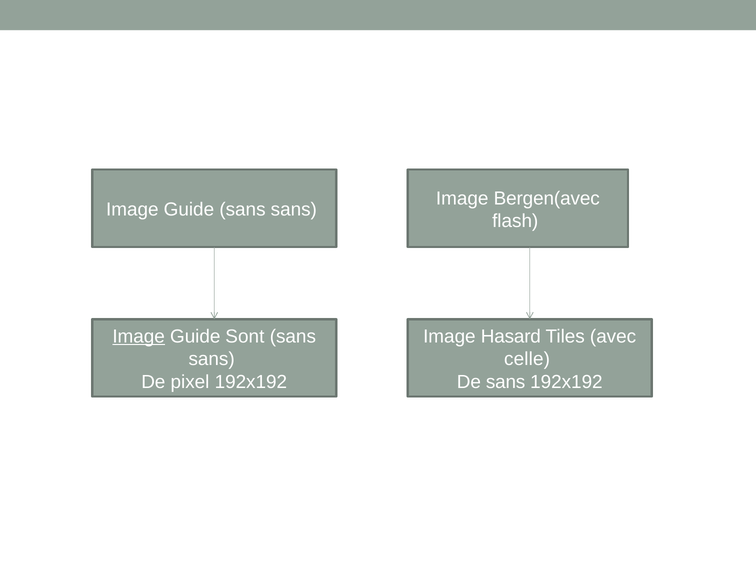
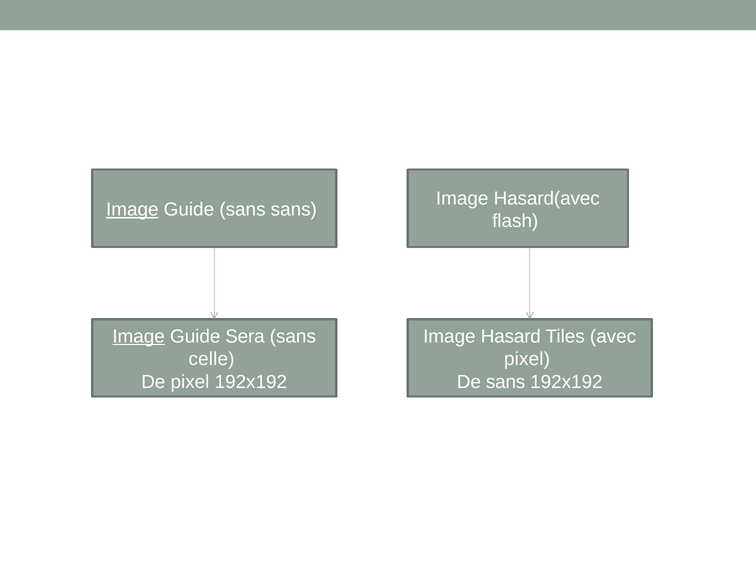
Bergen(avec: Bergen(avec -> Hasard(avec
Image at (132, 210) underline: none -> present
Sont: Sont -> Sera
sans at (212, 359): sans -> celle
celle at (527, 359): celle -> pixel
